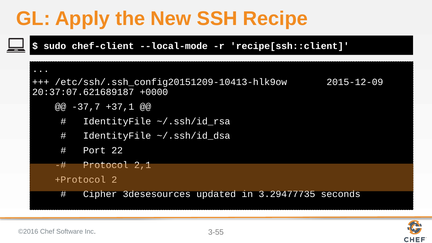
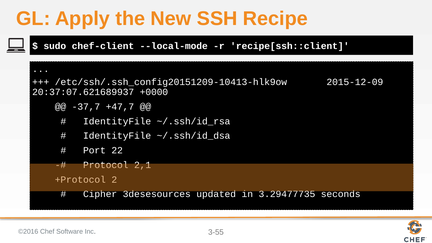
20:37:07.621689187: 20:37:07.621689187 -> 20:37:07.621689937
+37,1: +37,1 -> +47,7
